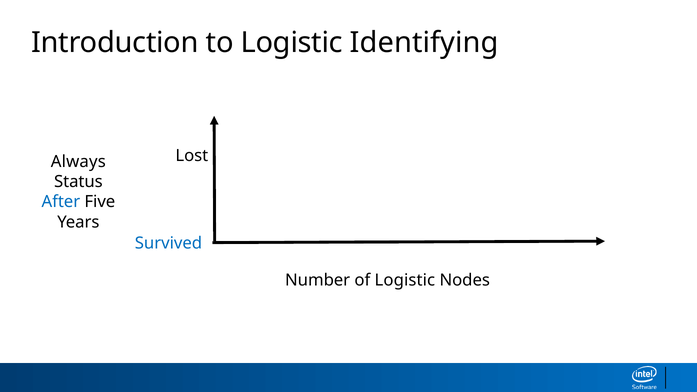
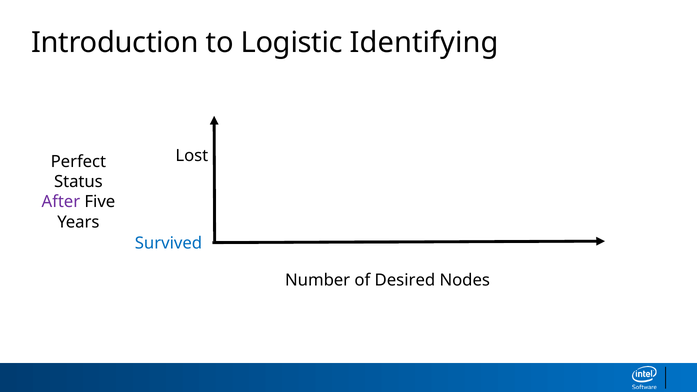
Always: Always -> Perfect
After colour: blue -> purple
of Logistic: Logistic -> Desired
